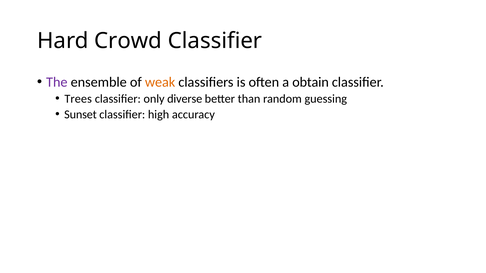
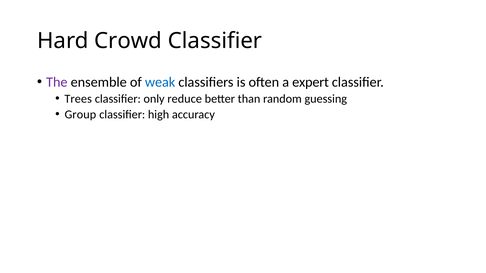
weak colour: orange -> blue
obtain: obtain -> expert
diverse: diverse -> reduce
Sunset: Sunset -> Group
